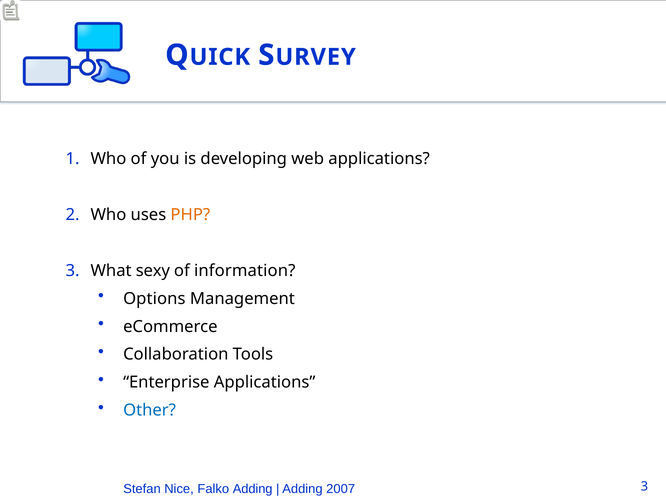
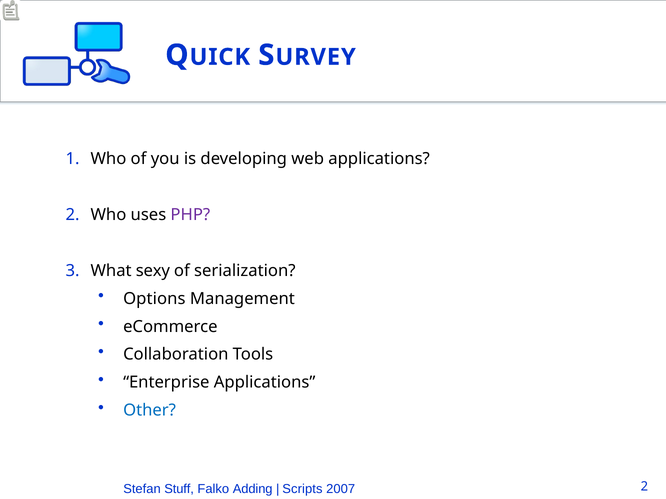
PHP colour: orange -> purple
information: information -> serialization
Nice: Nice -> Stuff
Adding at (302, 489): Adding -> Scripts
2007 3: 3 -> 2
